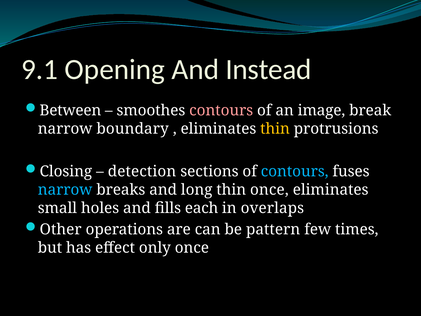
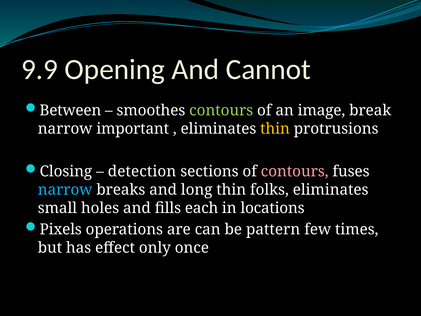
9.1: 9.1 -> 9.9
Instead: Instead -> Cannot
contours at (221, 111) colour: pink -> light green
boundary: boundary -> important
contours at (295, 171) colour: light blue -> pink
thin once: once -> folks
overlaps: overlaps -> locations
Other: Other -> Pixels
